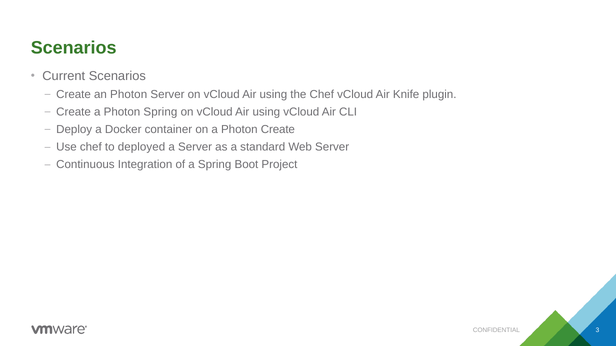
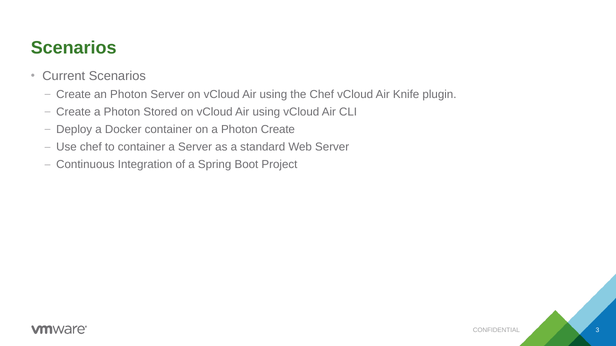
Photon Spring: Spring -> Stored
to deployed: deployed -> container
